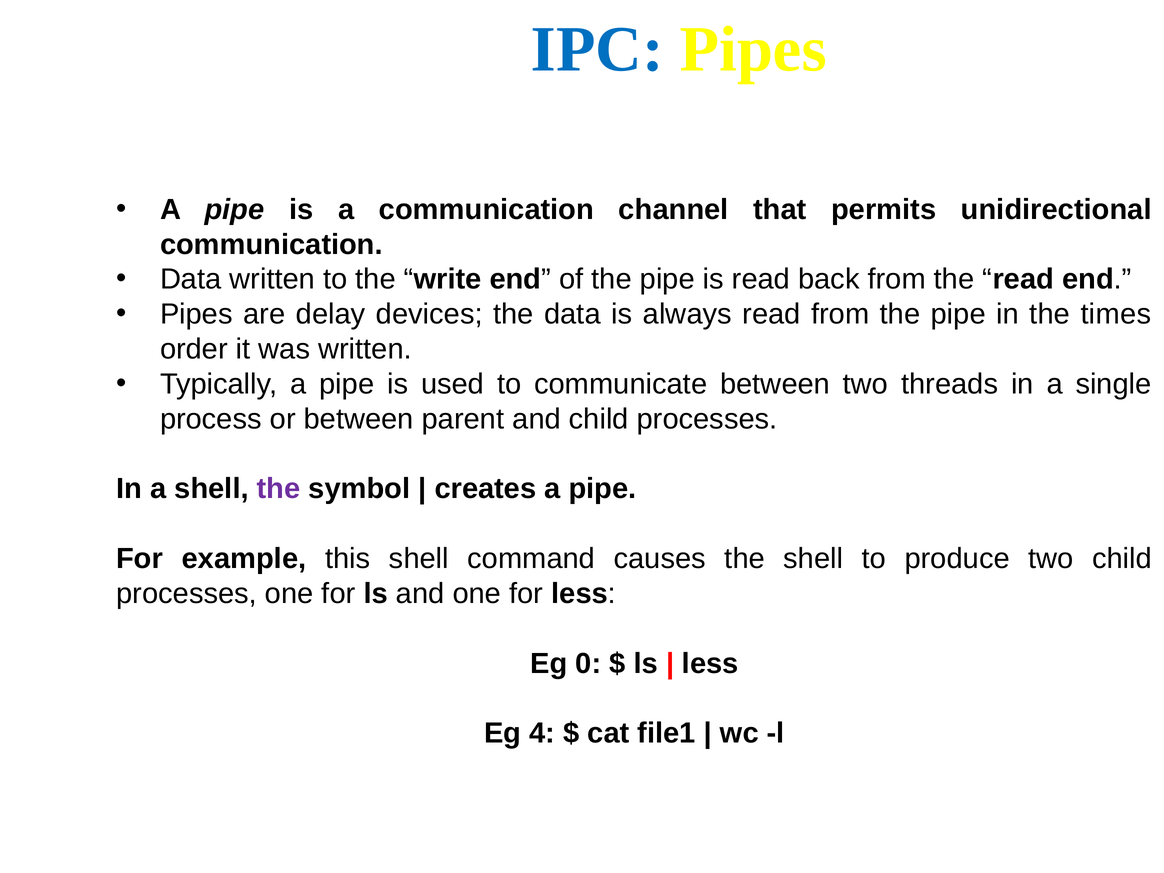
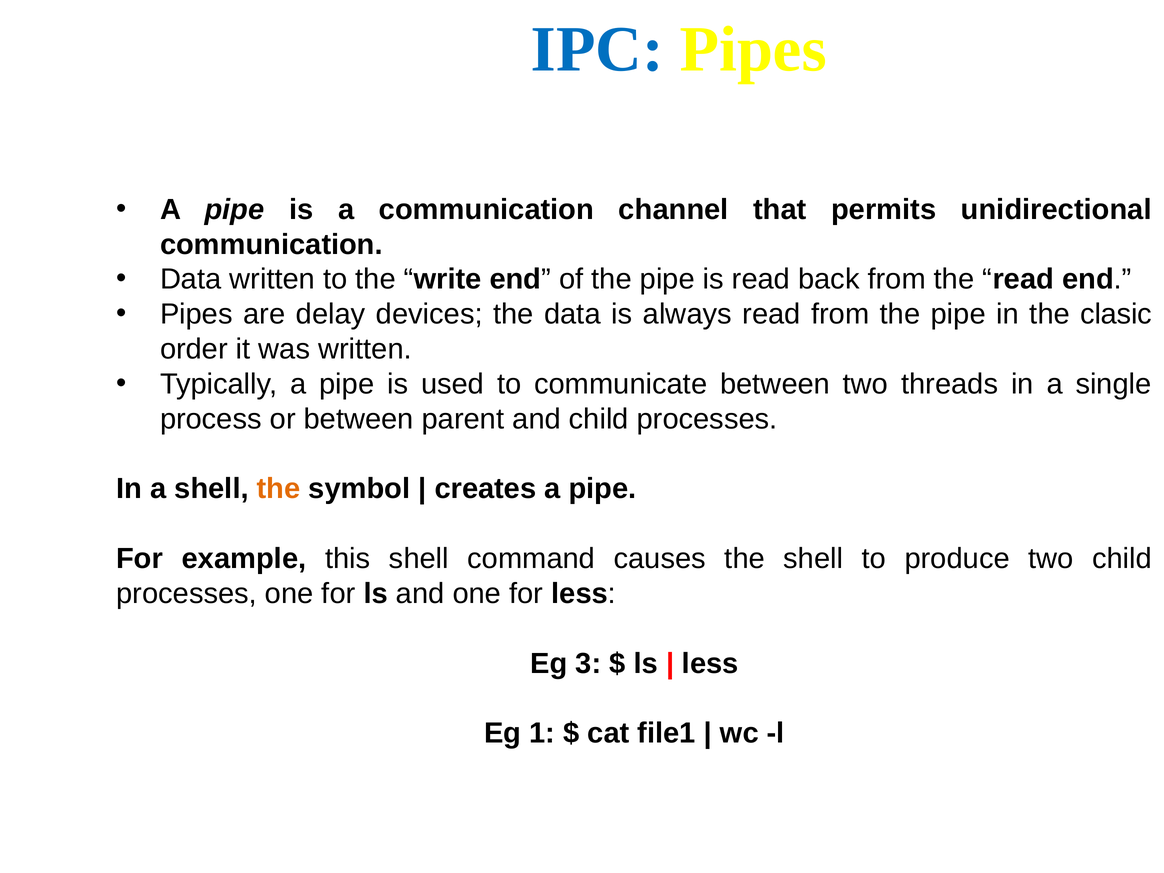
times: times -> clasic
the at (279, 489) colour: purple -> orange
0: 0 -> 3
4: 4 -> 1
